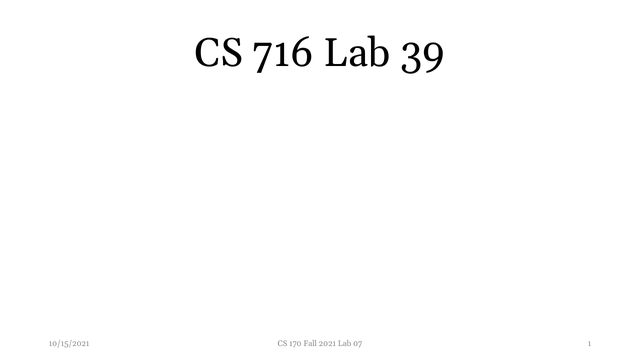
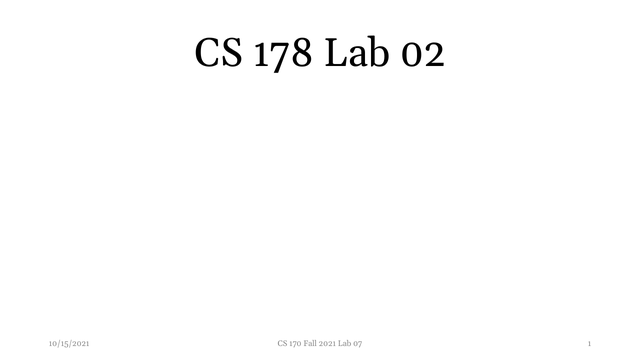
716: 716 -> 178
39: 39 -> 02
